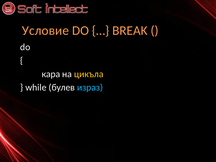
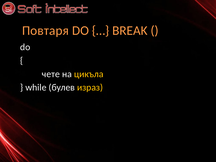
Условие: Условие -> Повтаря
кара: кара -> чете
израз colour: light blue -> yellow
